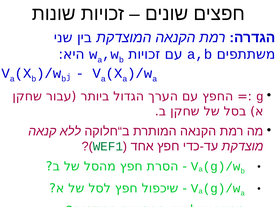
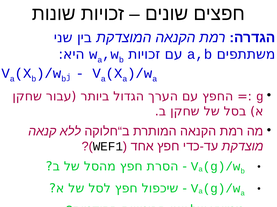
WEF1 colour: green -> black
